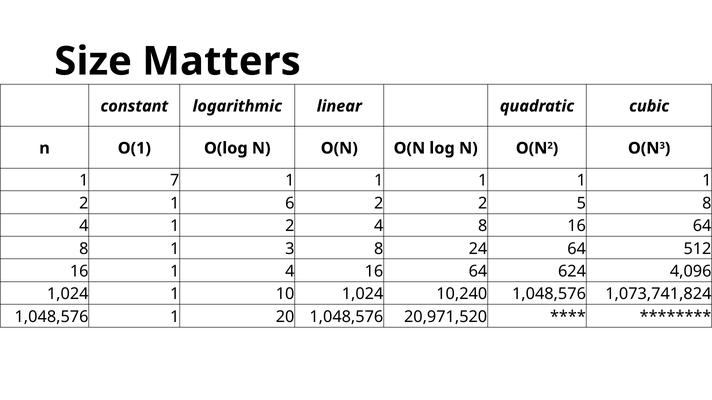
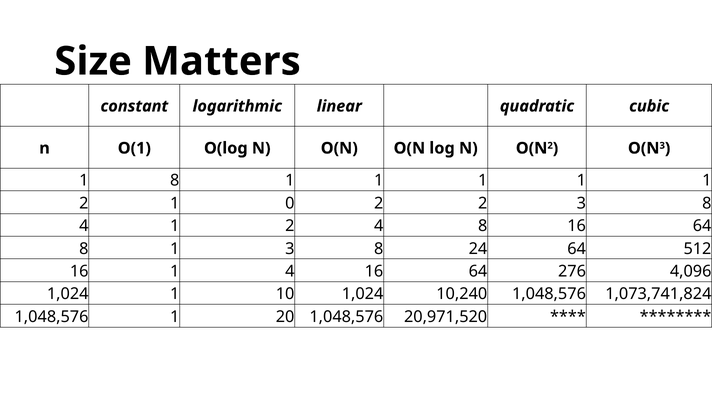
1 7: 7 -> 8
6: 6 -> 0
2 5: 5 -> 3
624: 624 -> 276
